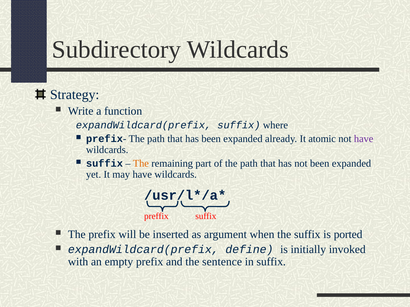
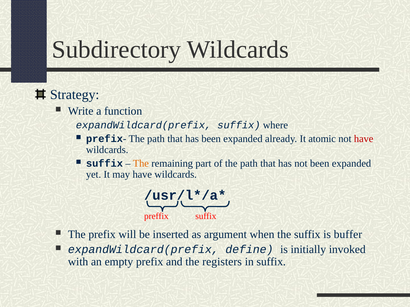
have at (364, 139) colour: purple -> red
ported: ported -> buffer
sentence: sentence -> registers
